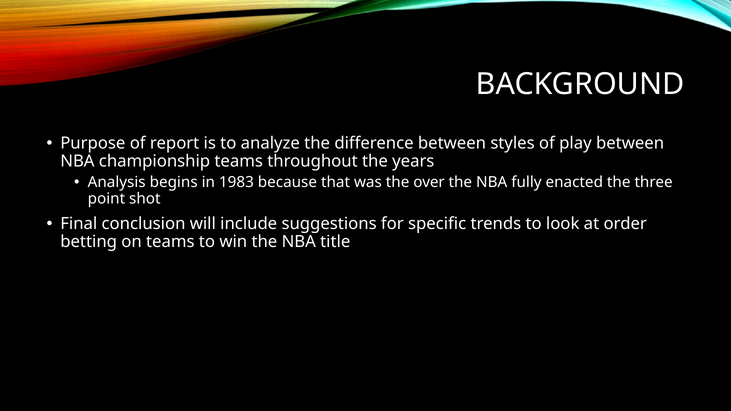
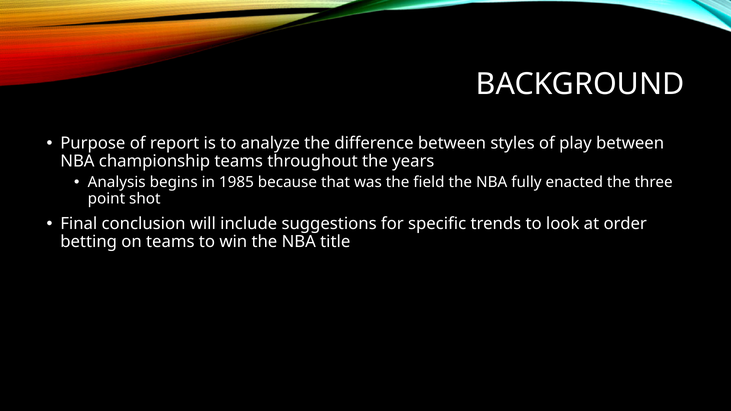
1983: 1983 -> 1985
over: over -> field
